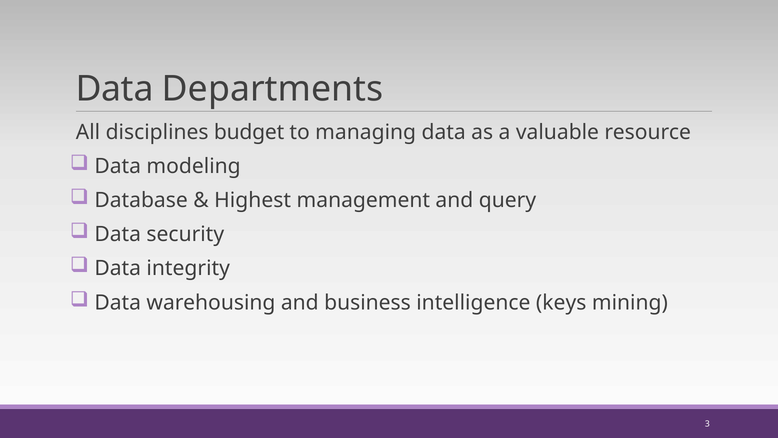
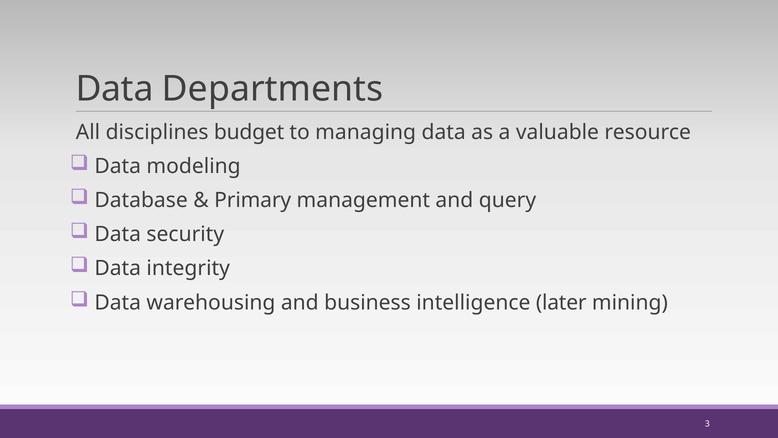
Highest: Highest -> Primary
keys: keys -> later
